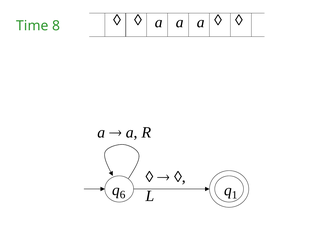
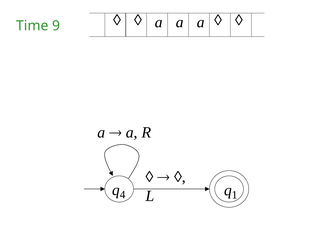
8: 8 -> 9
6: 6 -> 4
